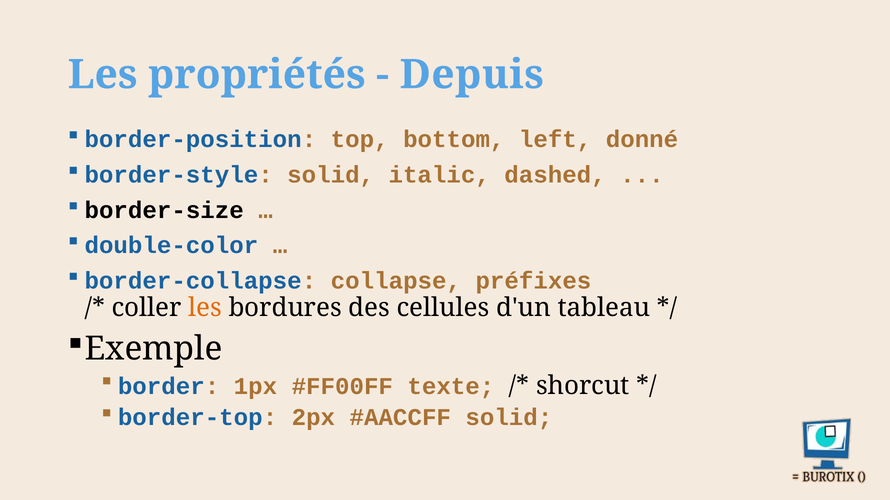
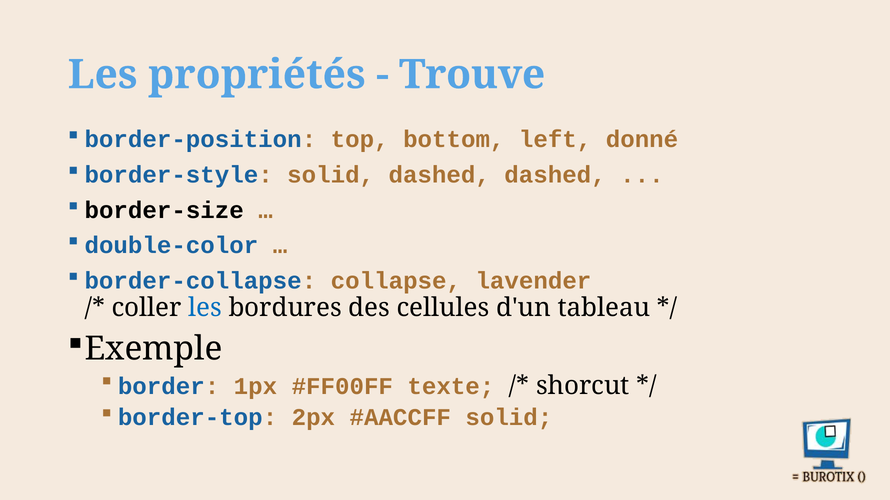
Depuis: Depuis -> Trouve
solid italic: italic -> dashed
préfixes: préfixes -> lavender
les at (205, 308) colour: orange -> blue
